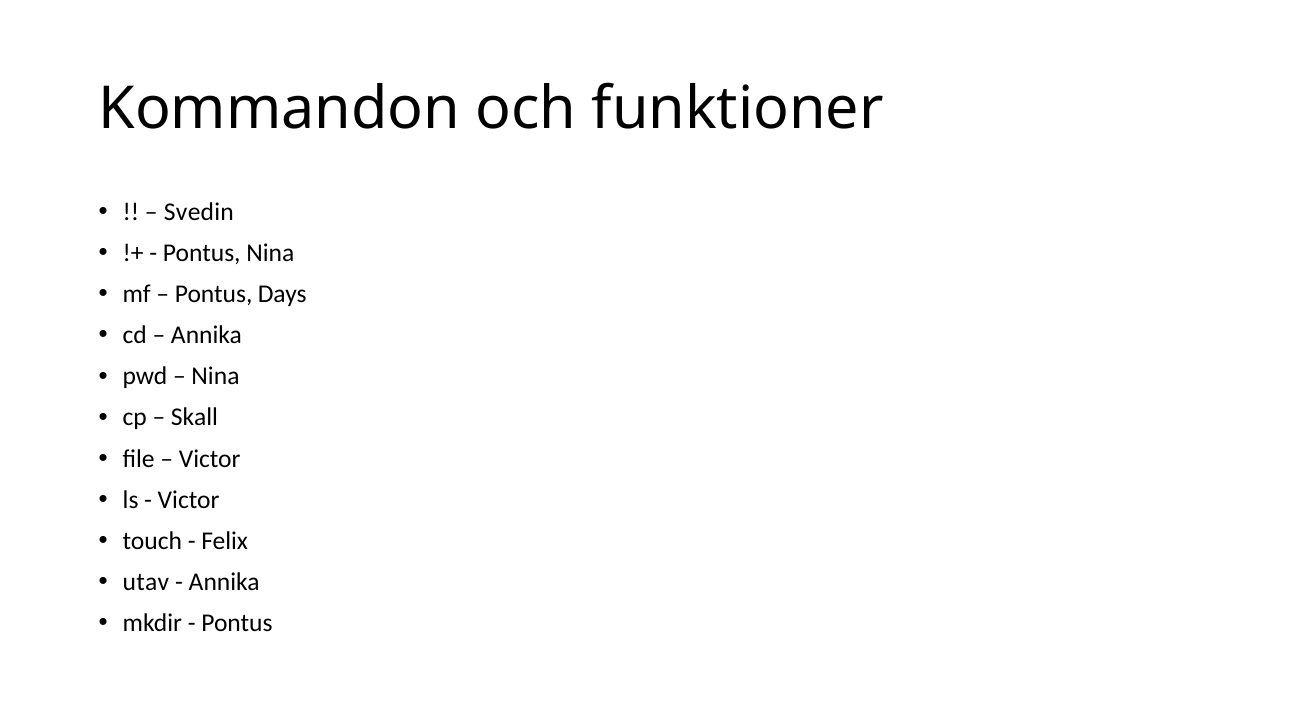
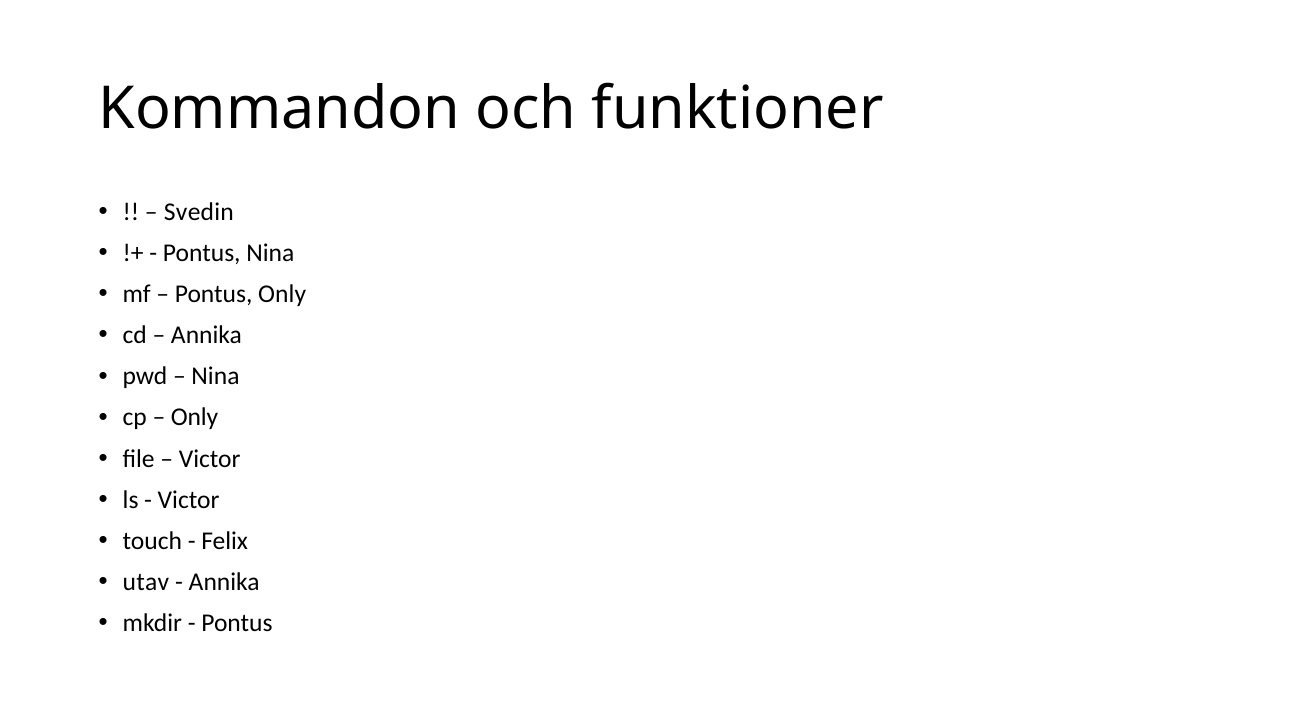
Pontus Days: Days -> Only
Skall at (194, 417): Skall -> Only
